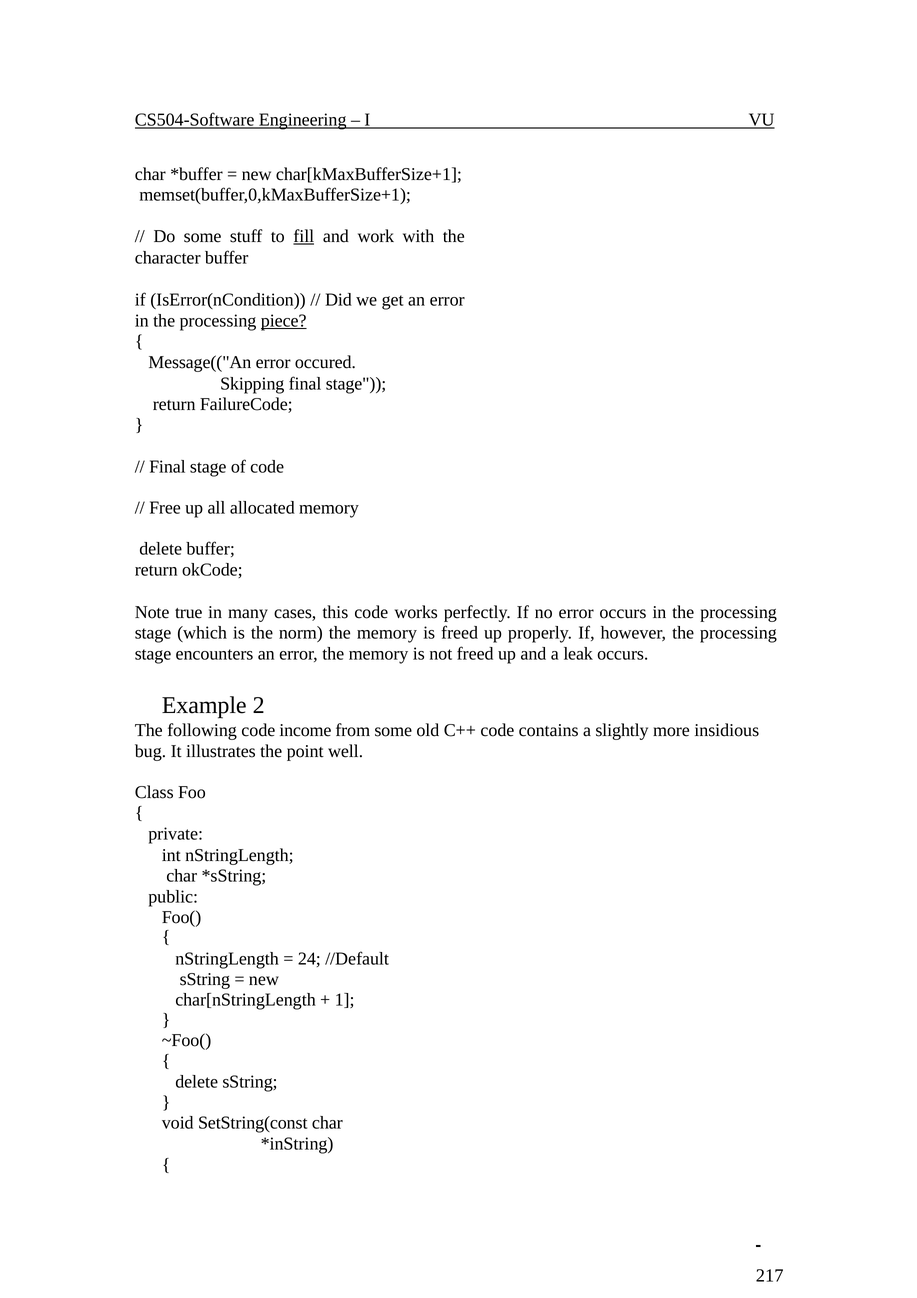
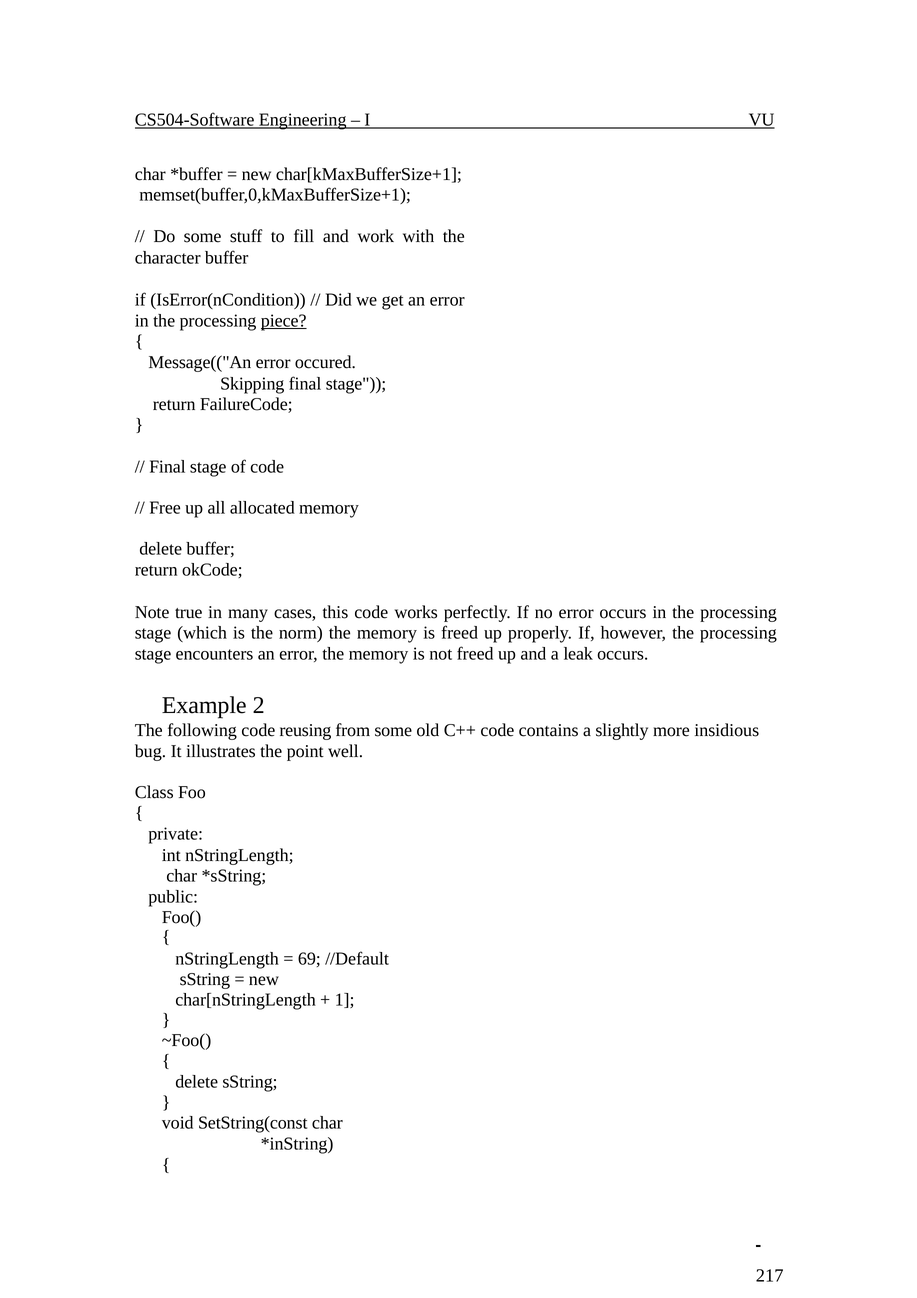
fill underline: present -> none
income: income -> reusing
24: 24 -> 69
